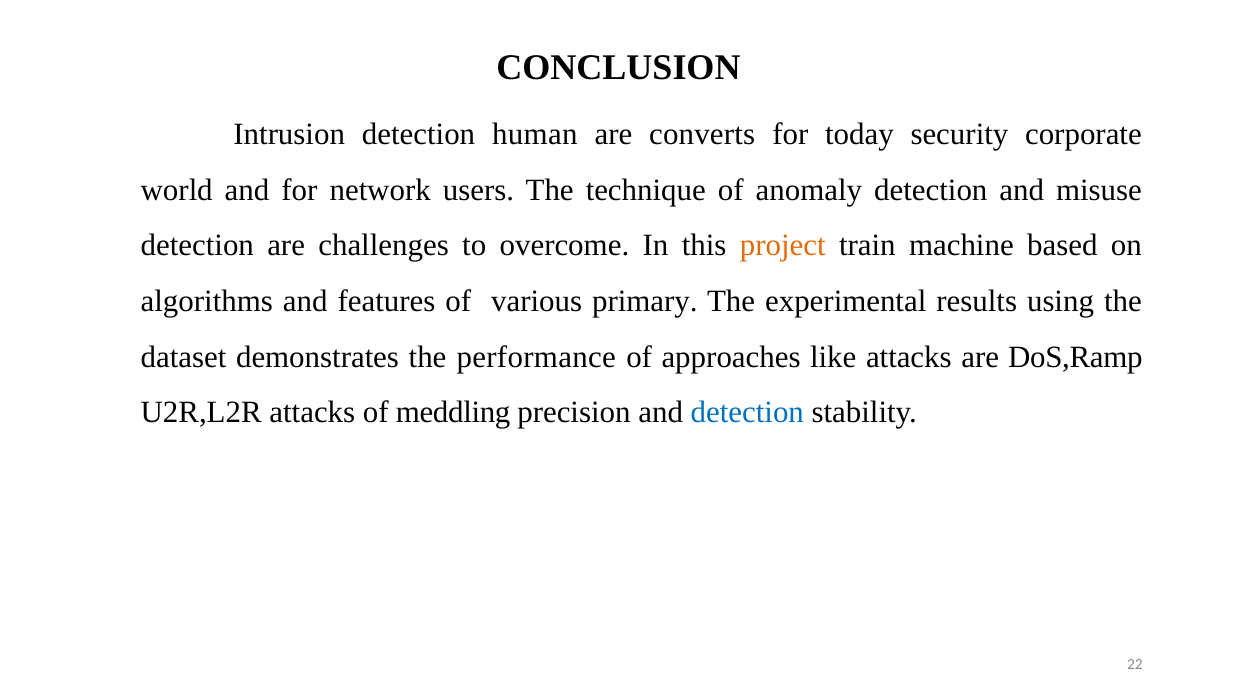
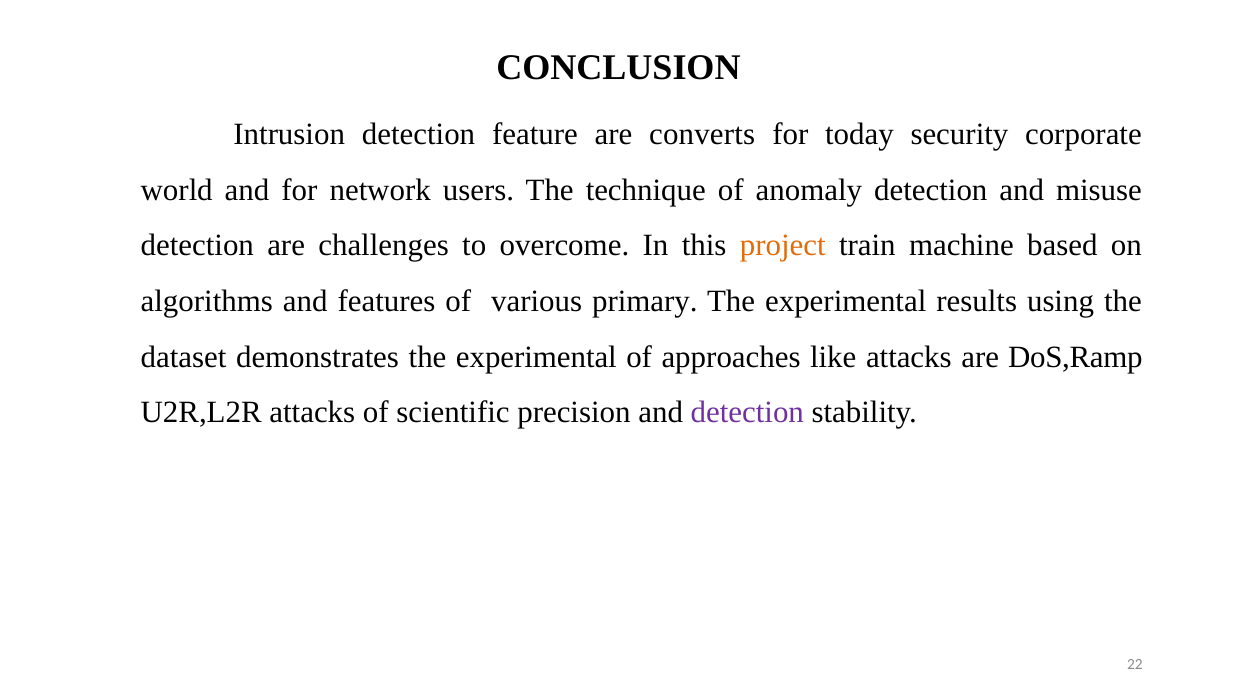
human: human -> feature
demonstrates the performance: performance -> experimental
meddling: meddling -> scientific
detection at (747, 413) colour: blue -> purple
